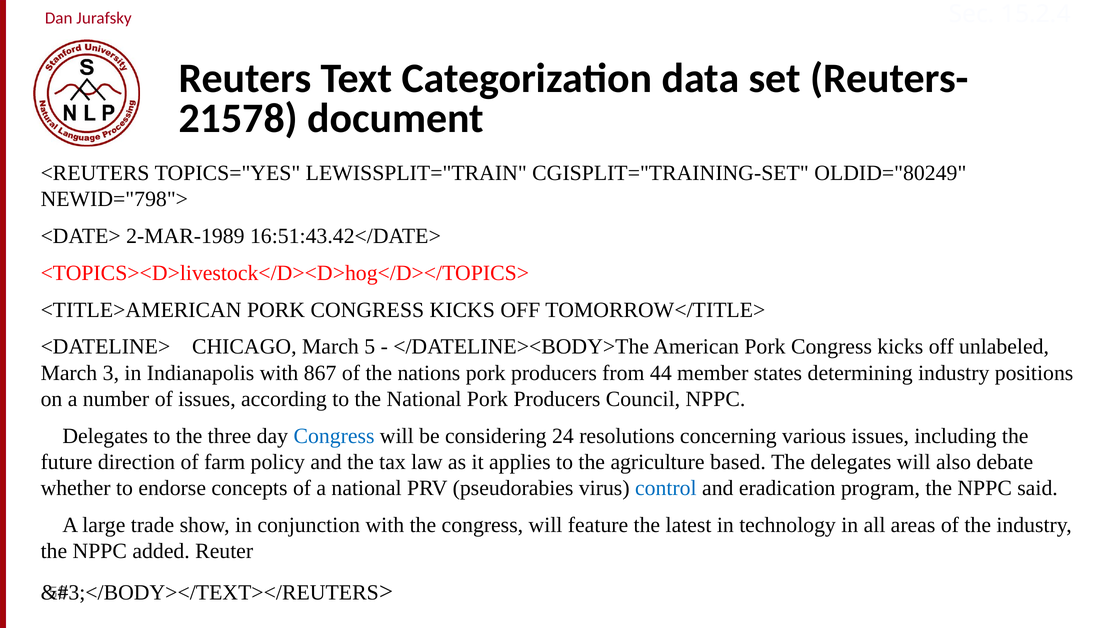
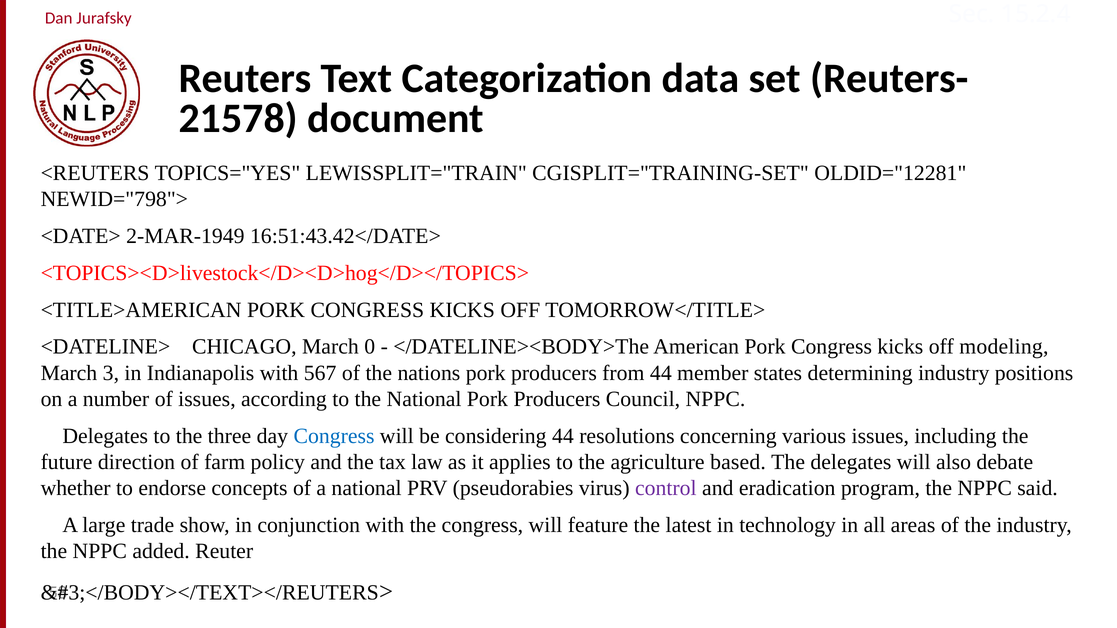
OLDID="80249: OLDID="80249 -> OLDID="12281
2-MAR-1989: 2-MAR-1989 -> 2-MAR-1949
5: 5 -> 0
unlabeled: unlabeled -> modeling
867: 867 -> 567
considering 24: 24 -> 44
control colour: blue -> purple
